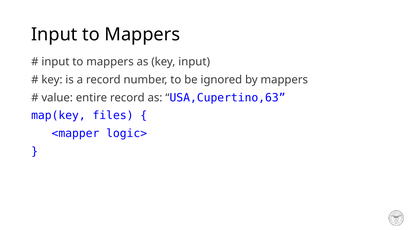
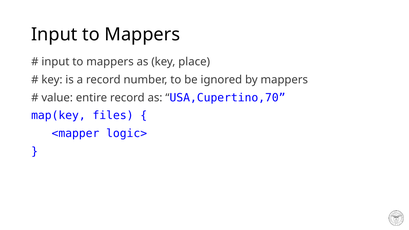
key input: input -> place
USA,Cupertino,63: USA,Cupertino,63 -> USA,Cupertino,70
